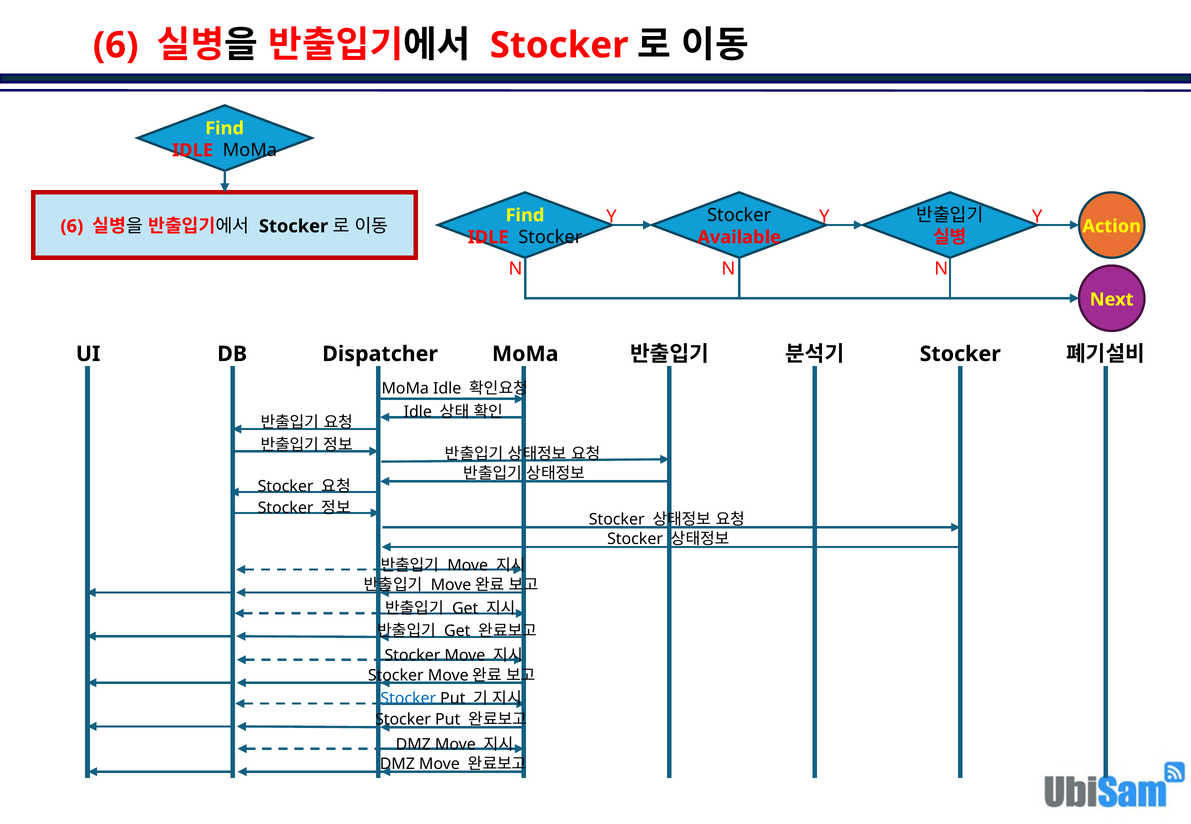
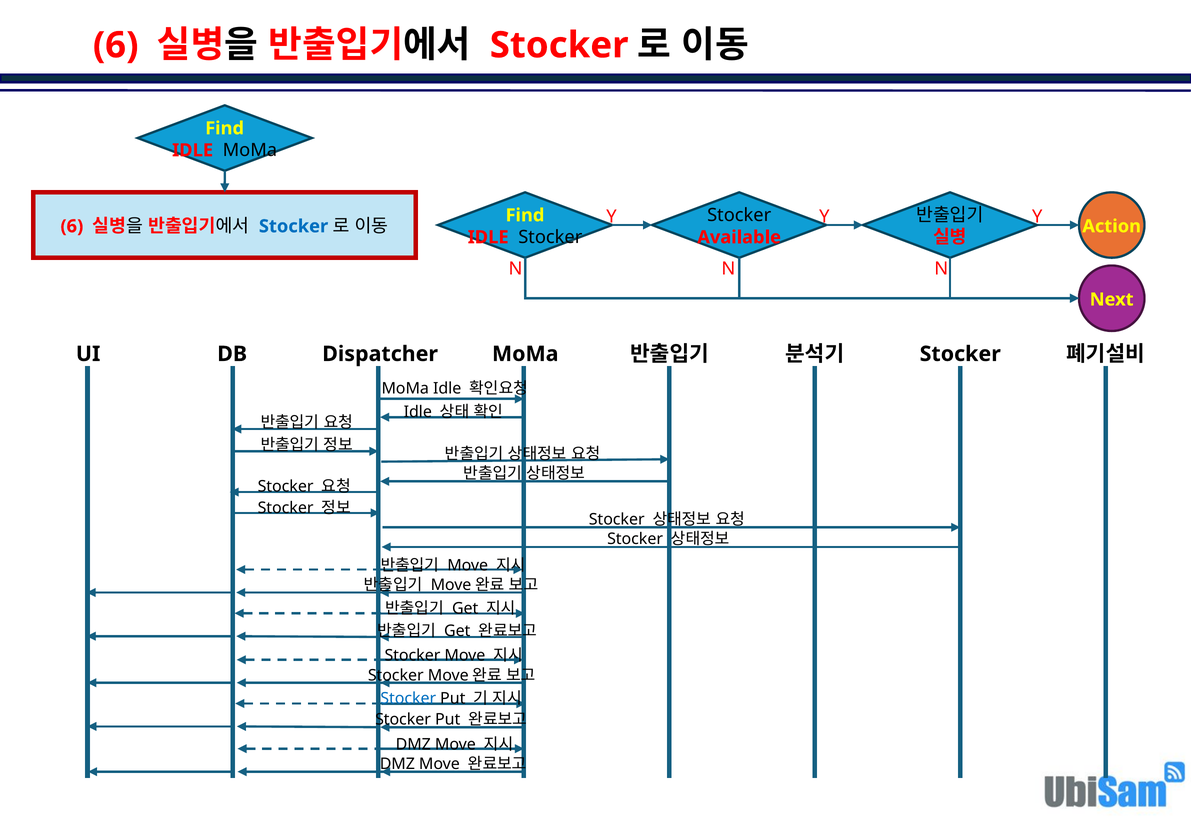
Stocker at (294, 226) colour: black -> blue
